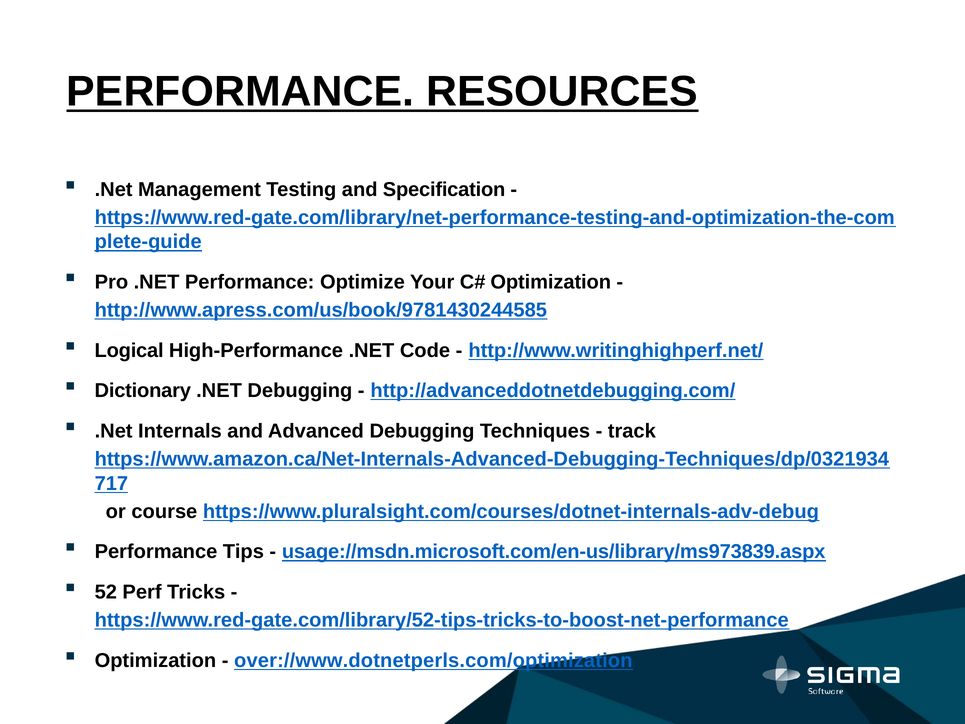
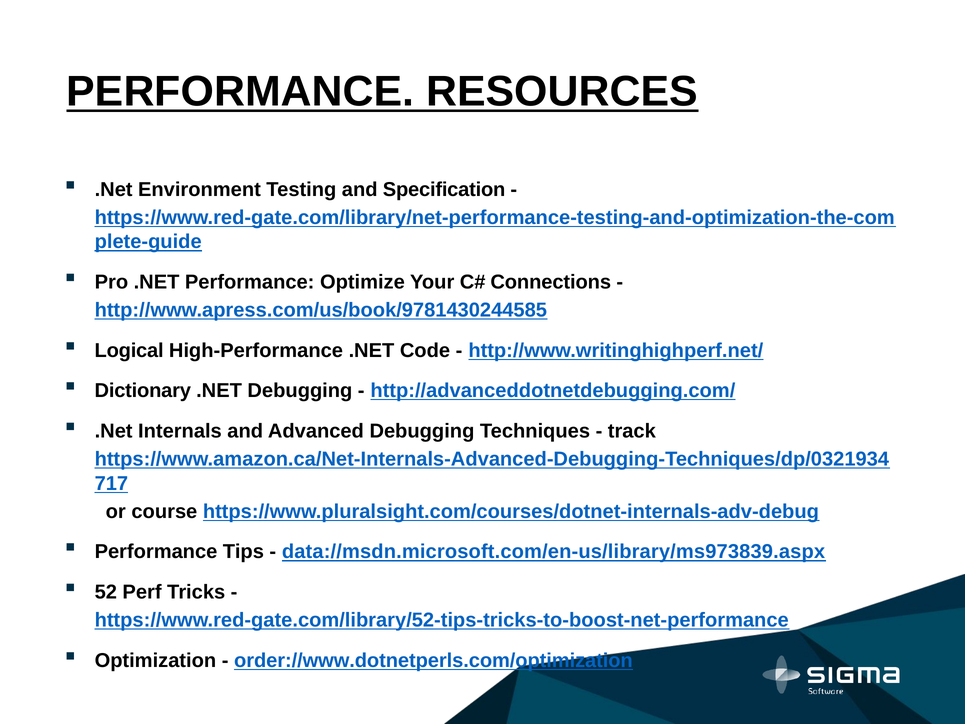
Management: Management -> Environment
Optimization at (551, 282): Optimization -> Connections
usage://msdn.microsoft.com/en-us/library/ms973839.aspx: usage://msdn.microsoft.com/en-us/library/ms973839.aspx -> data://msdn.microsoft.com/en-us/library/ms973839.aspx
over://www.dotnetperls.com/optimization: over://www.dotnetperls.com/optimization -> order://www.dotnetperls.com/optimization
